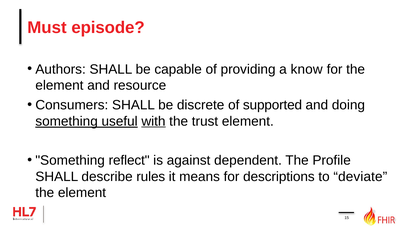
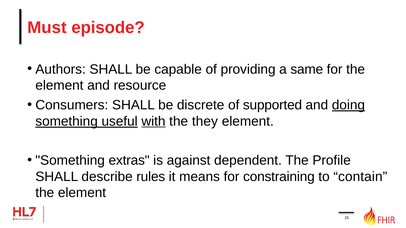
know: know -> same
doing underline: none -> present
trust: trust -> they
reflect: reflect -> extras
descriptions: descriptions -> constraining
deviate: deviate -> contain
